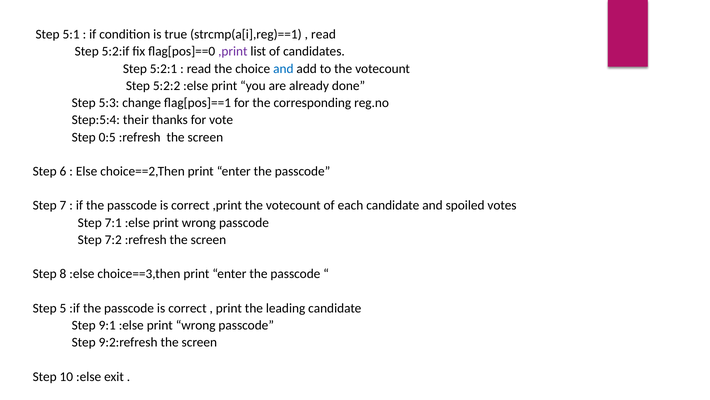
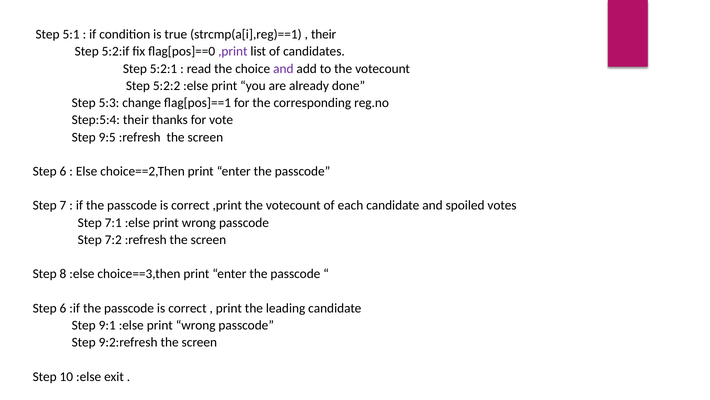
read at (324, 34): read -> their
and at (283, 69) colour: blue -> purple
0:5: 0:5 -> 9:5
5 at (63, 308): 5 -> 6
